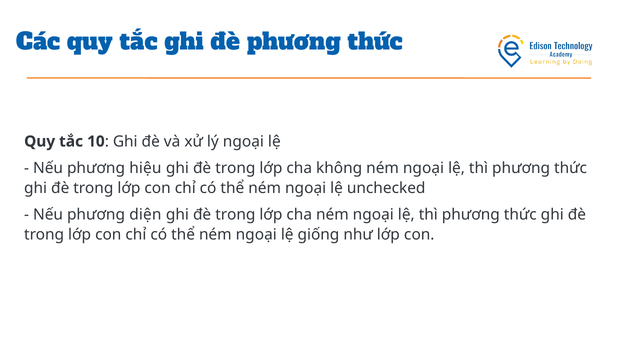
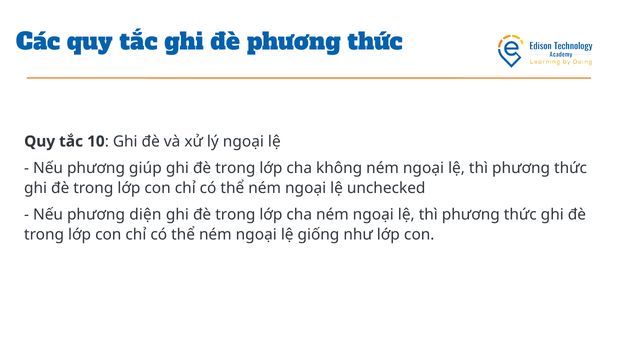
hiệu: hiệu -> giúp
